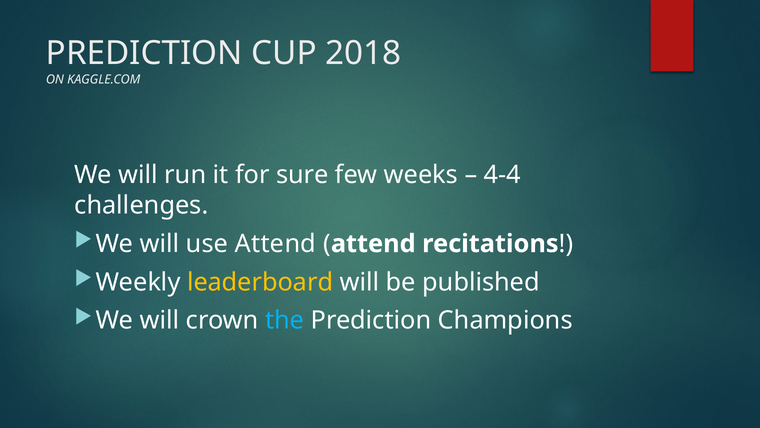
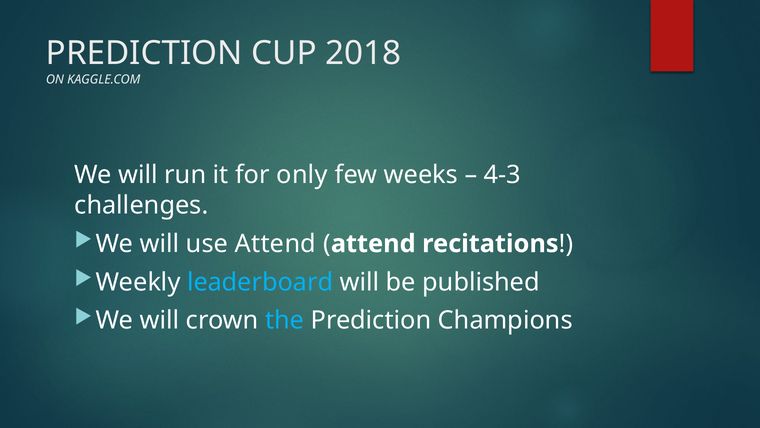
sure: sure -> only
4-4: 4-4 -> 4-3
leaderboard colour: yellow -> light blue
